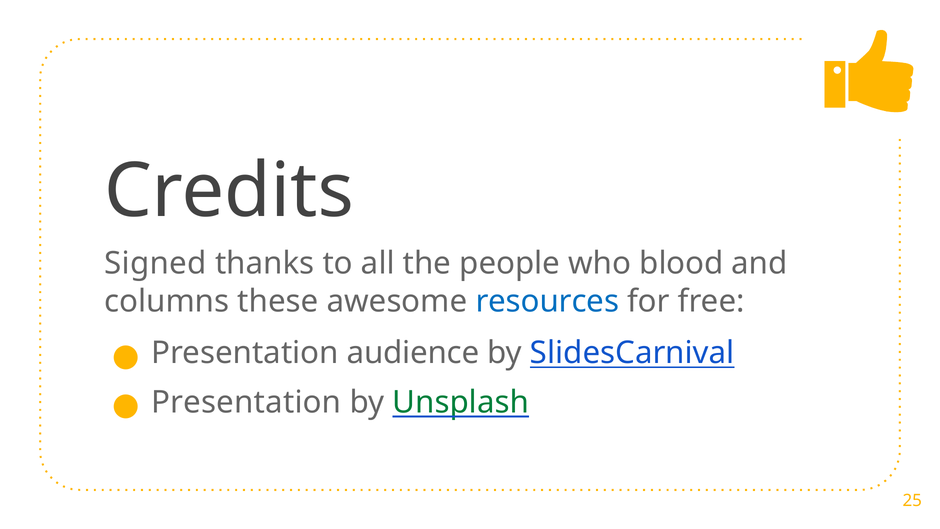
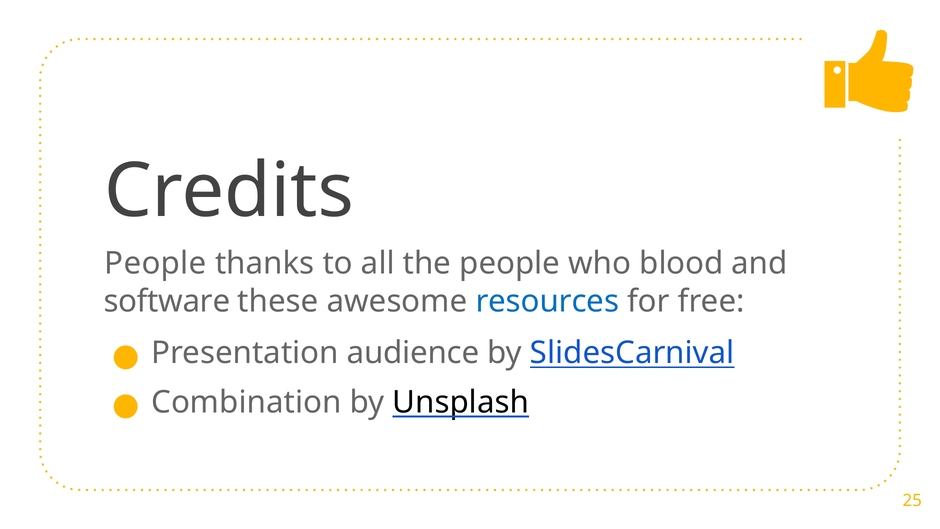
Signed at (155, 263): Signed -> People
columns: columns -> software
Presentation at (246, 402): Presentation -> Combination
Unsplash colour: green -> black
